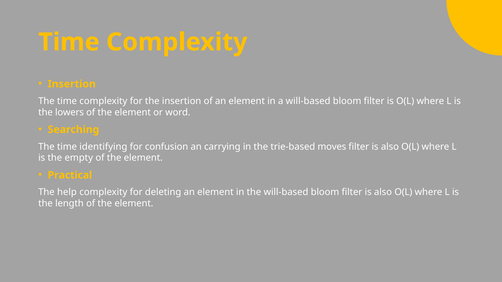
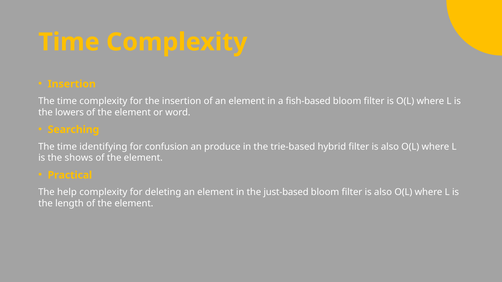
a will-based: will-based -> fish-based
carrying: carrying -> produce
moves: moves -> hybrid
empty: empty -> shows
the will-based: will-based -> just-based
